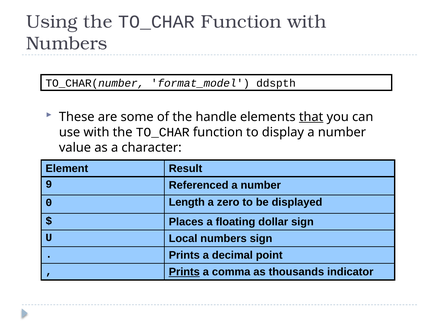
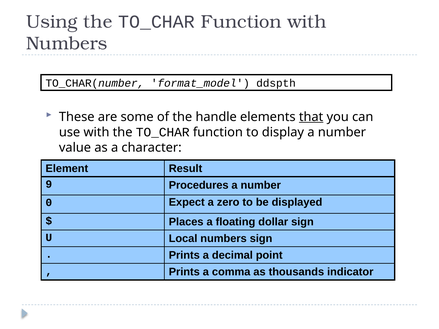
Referenced: Referenced -> Procedures
Length: Length -> Expect
Prints at (184, 272) underline: present -> none
